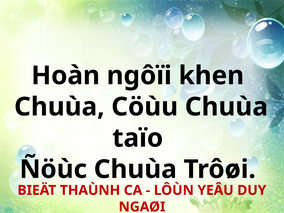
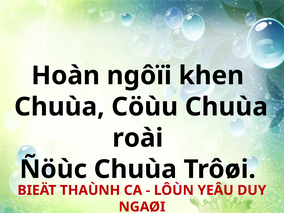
taïo: taïo -> roài
